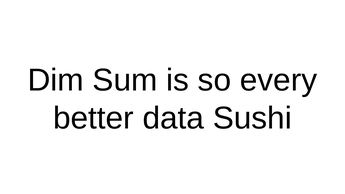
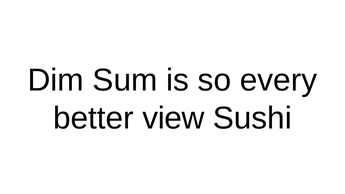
data: data -> view
